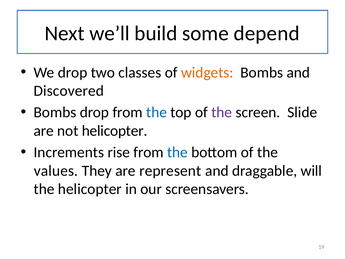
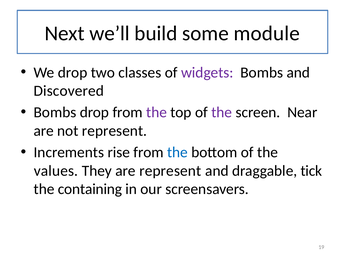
depend: depend -> module
widgets colour: orange -> purple
the at (157, 112) colour: blue -> purple
Slide: Slide -> Near
not helicopter: helicopter -> represent
will: will -> tick
the helicopter: helicopter -> containing
